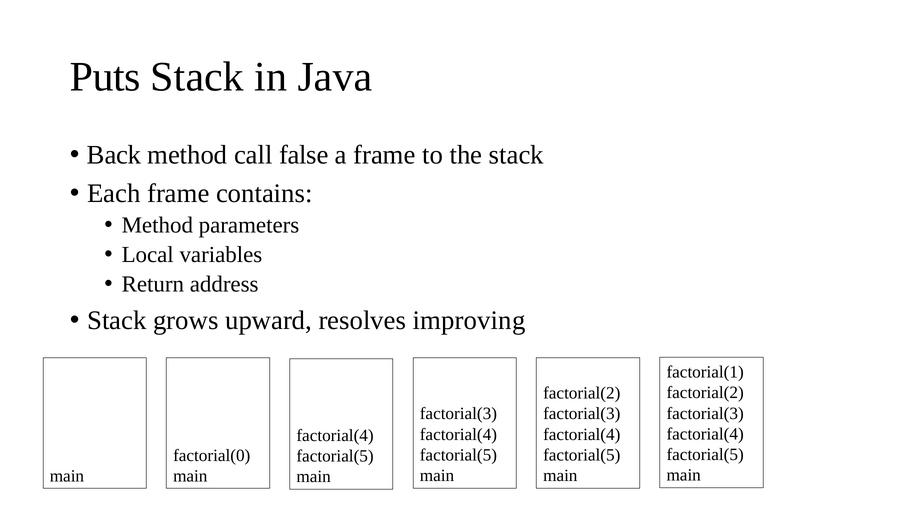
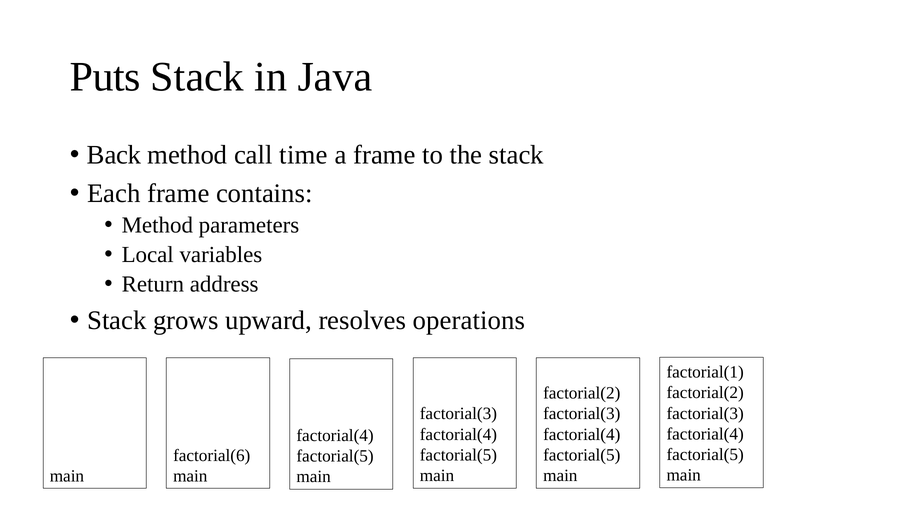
false: false -> time
improving: improving -> operations
factorial(0: factorial(0 -> factorial(6
